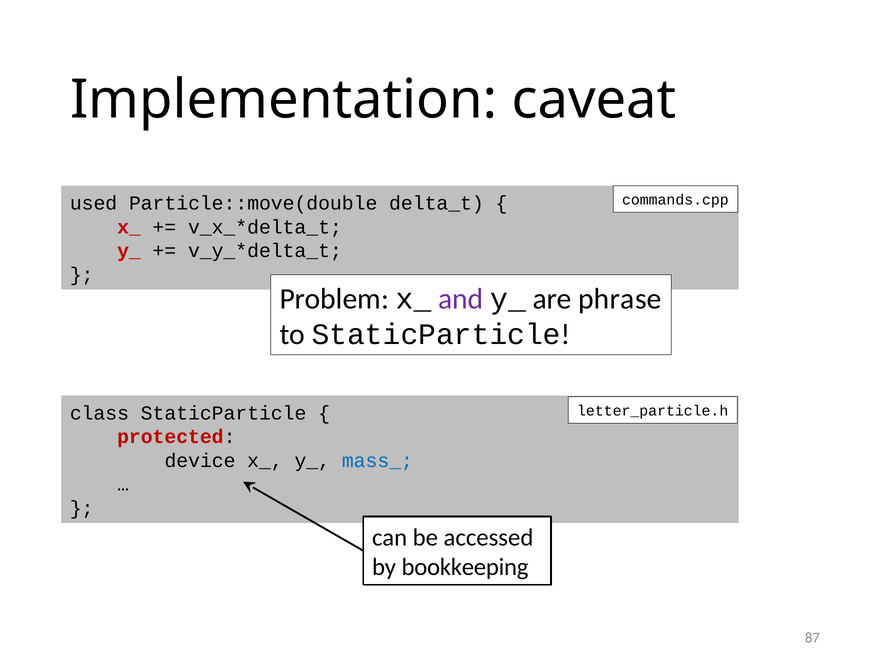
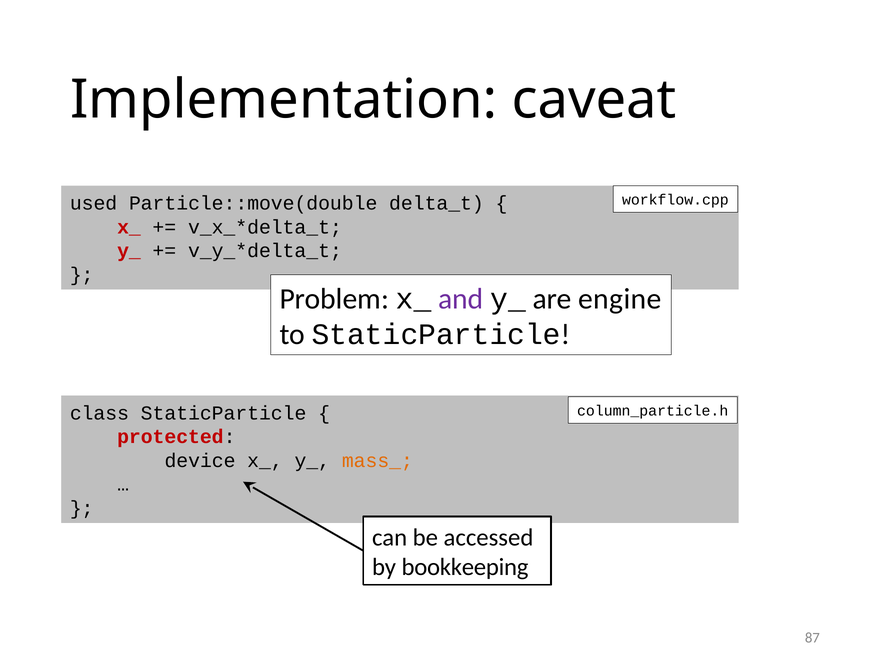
commands.cpp: commands.cpp -> workflow.cpp
phrase: phrase -> engine
letter_particle.h: letter_particle.h -> column_particle.h
mass_ colour: blue -> orange
